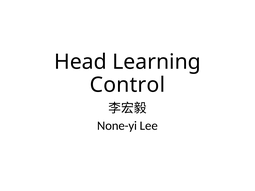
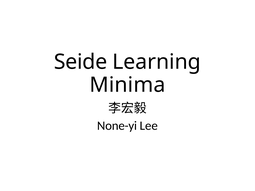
Head: Head -> Seide
Control: Control -> Minima
